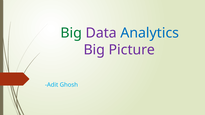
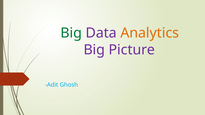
Analytics colour: blue -> orange
